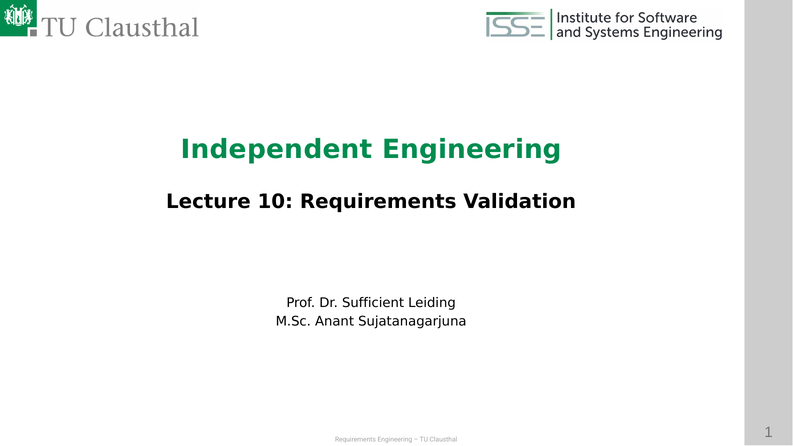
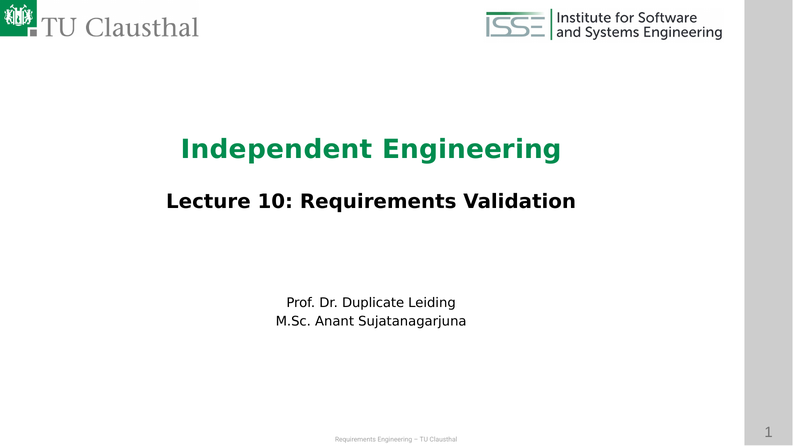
Sufficient: Sufficient -> Duplicate
